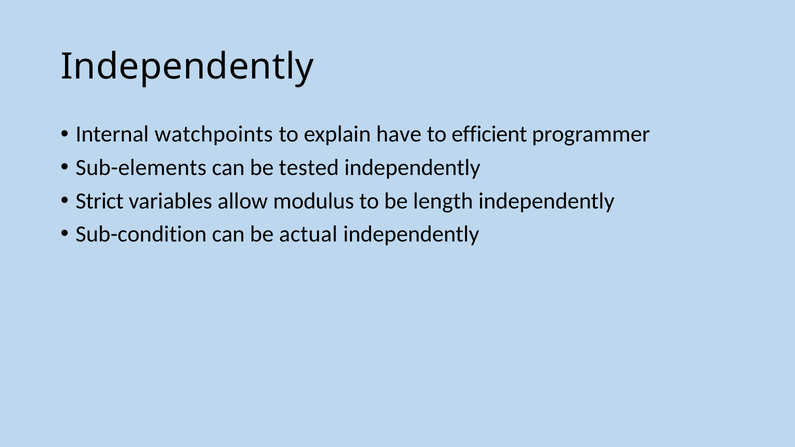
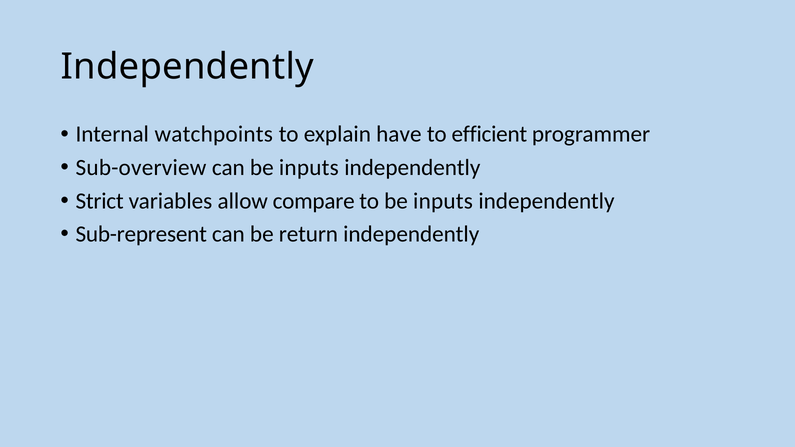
Sub-elements: Sub-elements -> Sub-overview
can be tested: tested -> inputs
modulus: modulus -> compare
to be length: length -> inputs
Sub-condition: Sub-condition -> Sub-represent
actual: actual -> return
